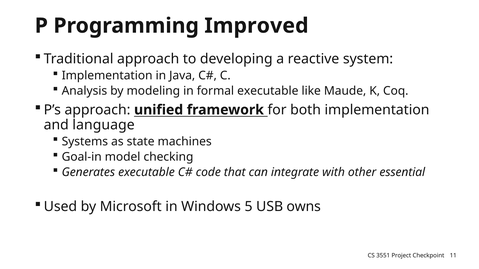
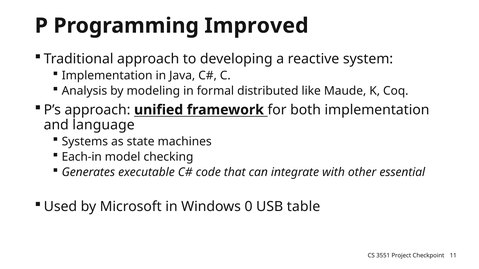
formal executable: executable -> distributed
Goal-in: Goal-in -> Each-in
5: 5 -> 0
owns: owns -> table
